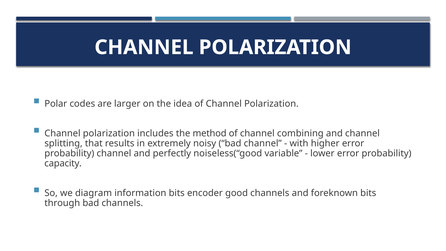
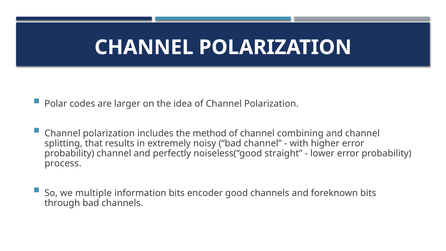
variable: variable -> straight
capacity: capacity -> process
diagram: diagram -> multiple
